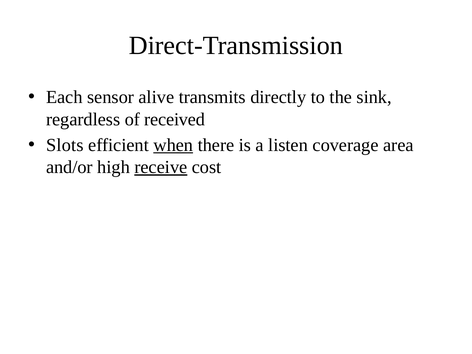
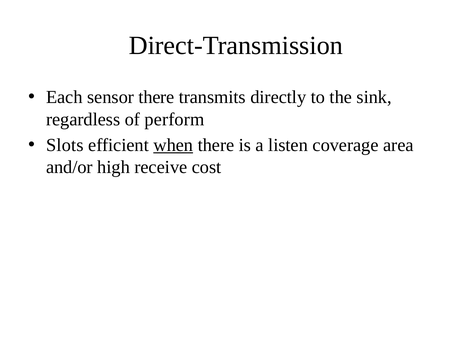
sensor alive: alive -> there
received: received -> perform
receive underline: present -> none
